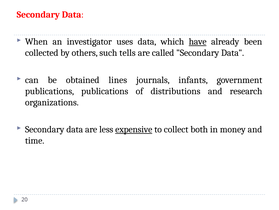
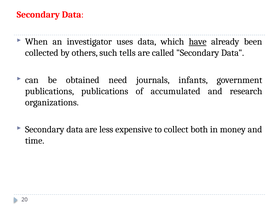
lines: lines -> need
distributions: distributions -> accumulated
expensive underline: present -> none
